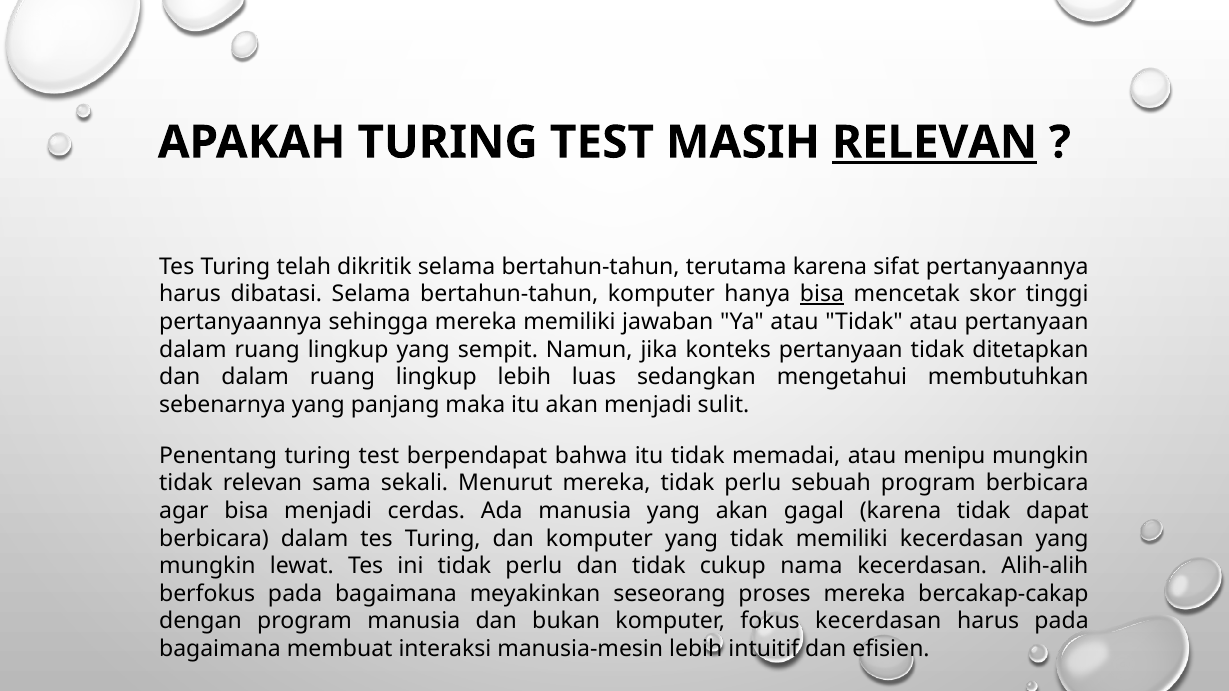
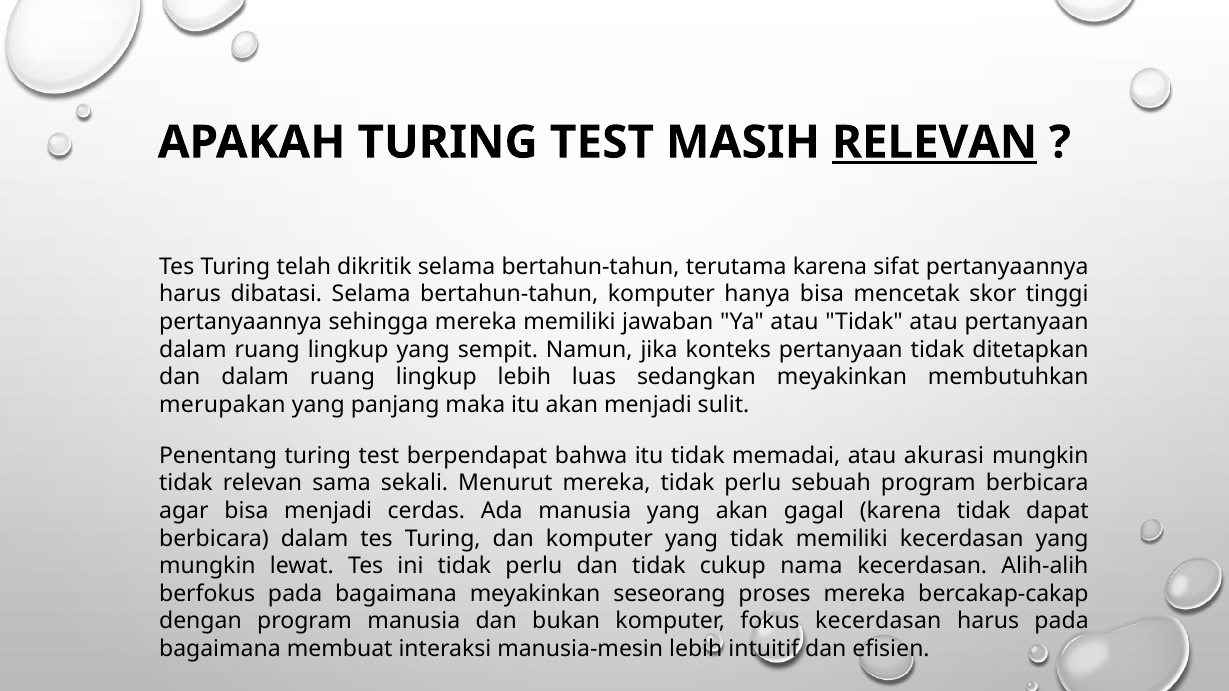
bisa at (822, 294) underline: present -> none
sedangkan mengetahui: mengetahui -> meyakinkan
sebenarnya: sebenarnya -> merupakan
menipu: menipu -> akurasi
